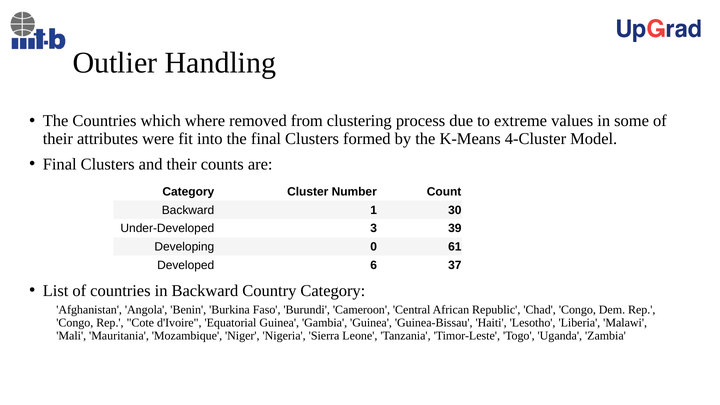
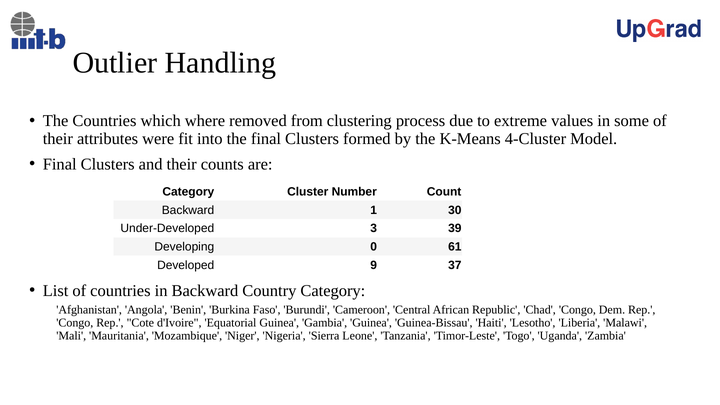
6: 6 -> 9
